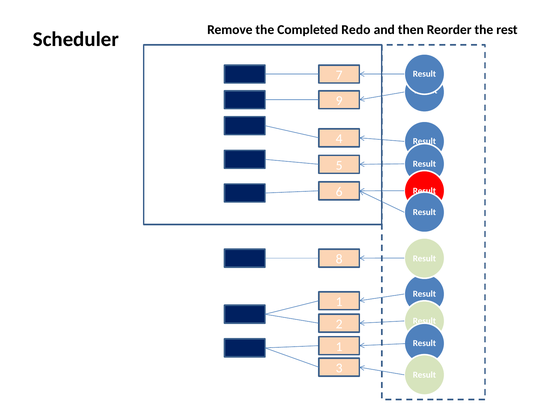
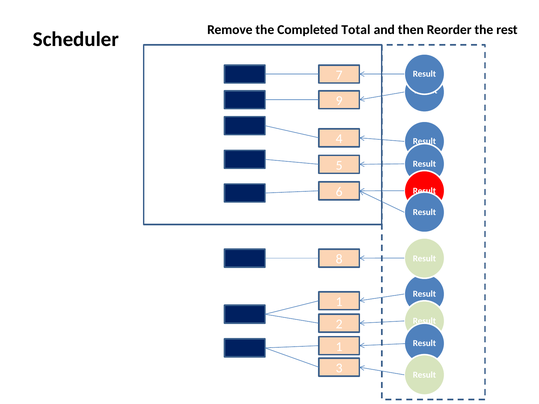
Redo: Redo -> Total
